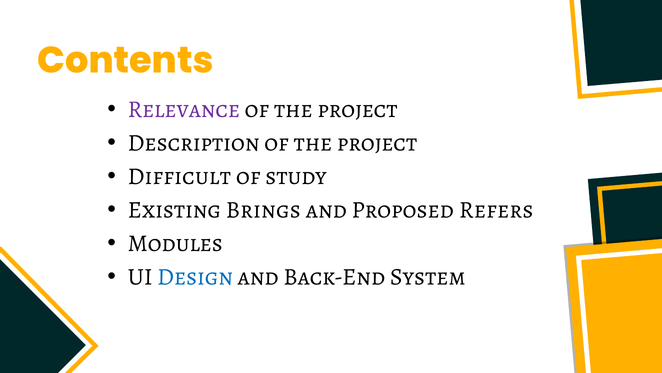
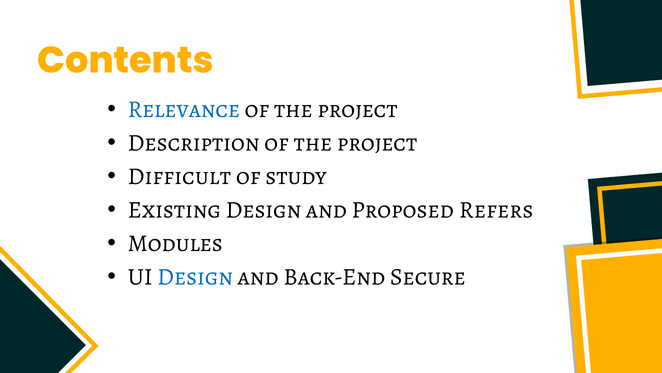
Relevance colour: purple -> blue
Existing Brings: Brings -> Design
System: System -> Secure
